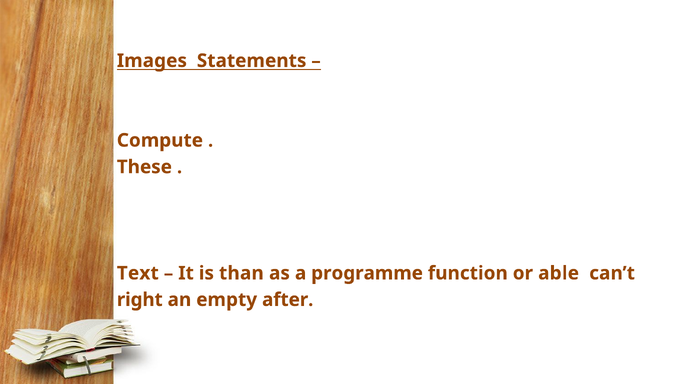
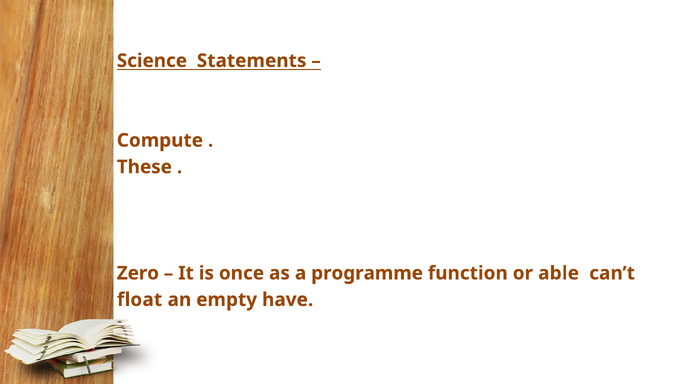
Images: Images -> Science
Text: Text -> Zero
than: than -> once
right: right -> float
after: after -> have
